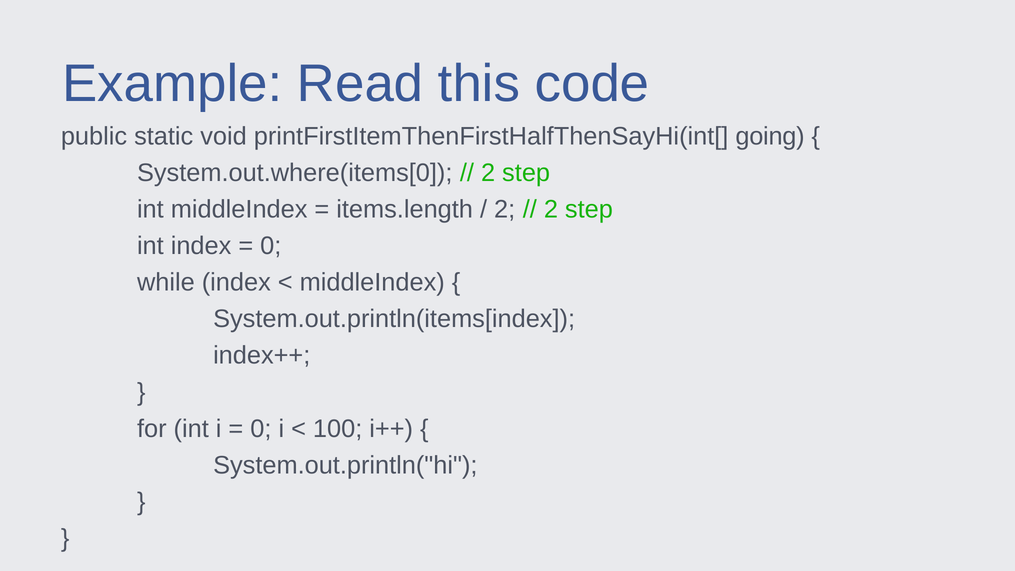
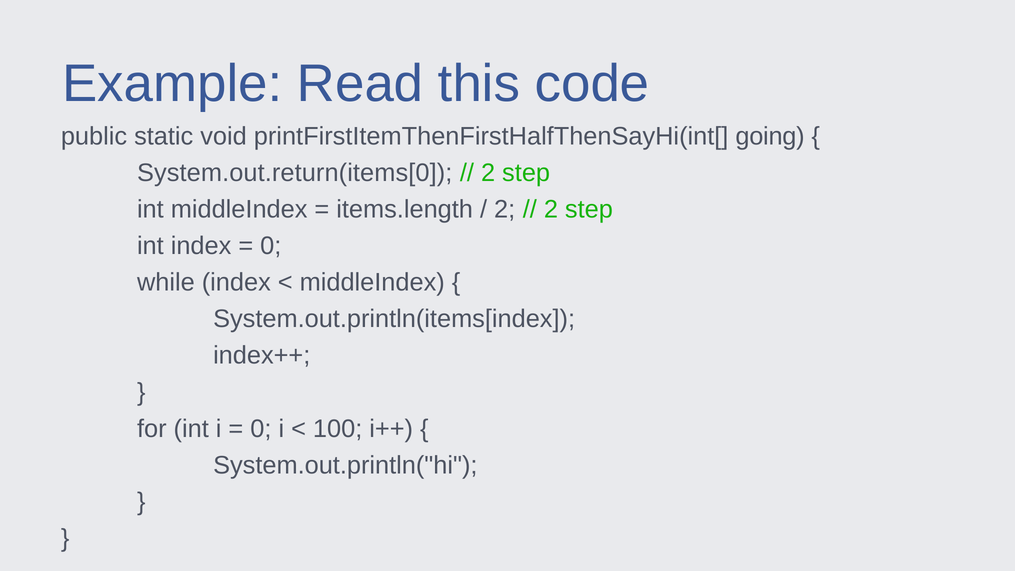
System.out.where(items[0: System.out.where(items[0 -> System.out.return(items[0
